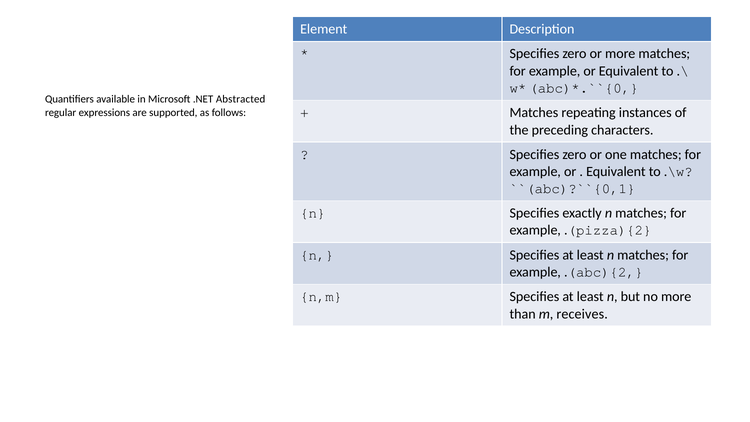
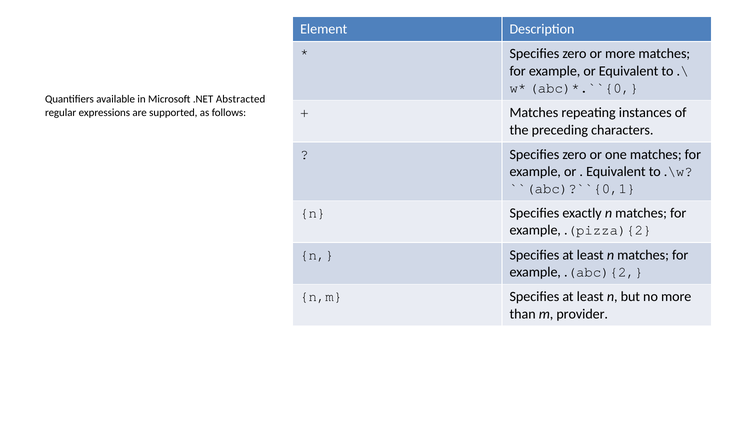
receives: receives -> provider
